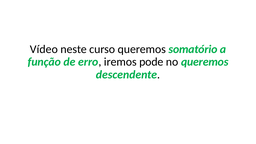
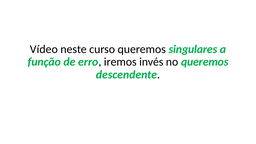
somatório: somatório -> singulares
pode: pode -> invés
